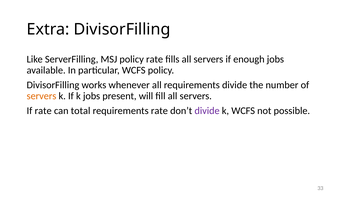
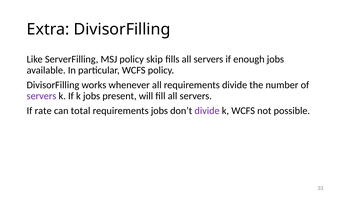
policy rate: rate -> skip
servers at (42, 96) colour: orange -> purple
requirements rate: rate -> jobs
